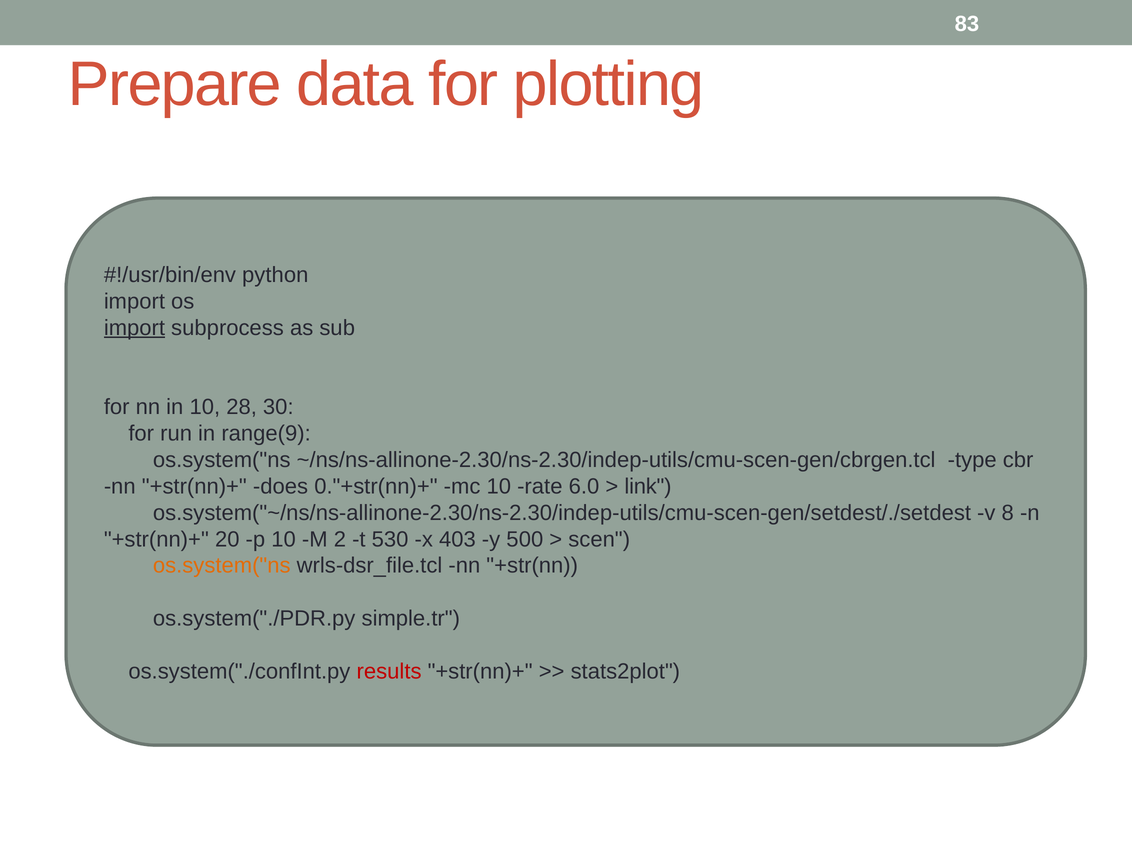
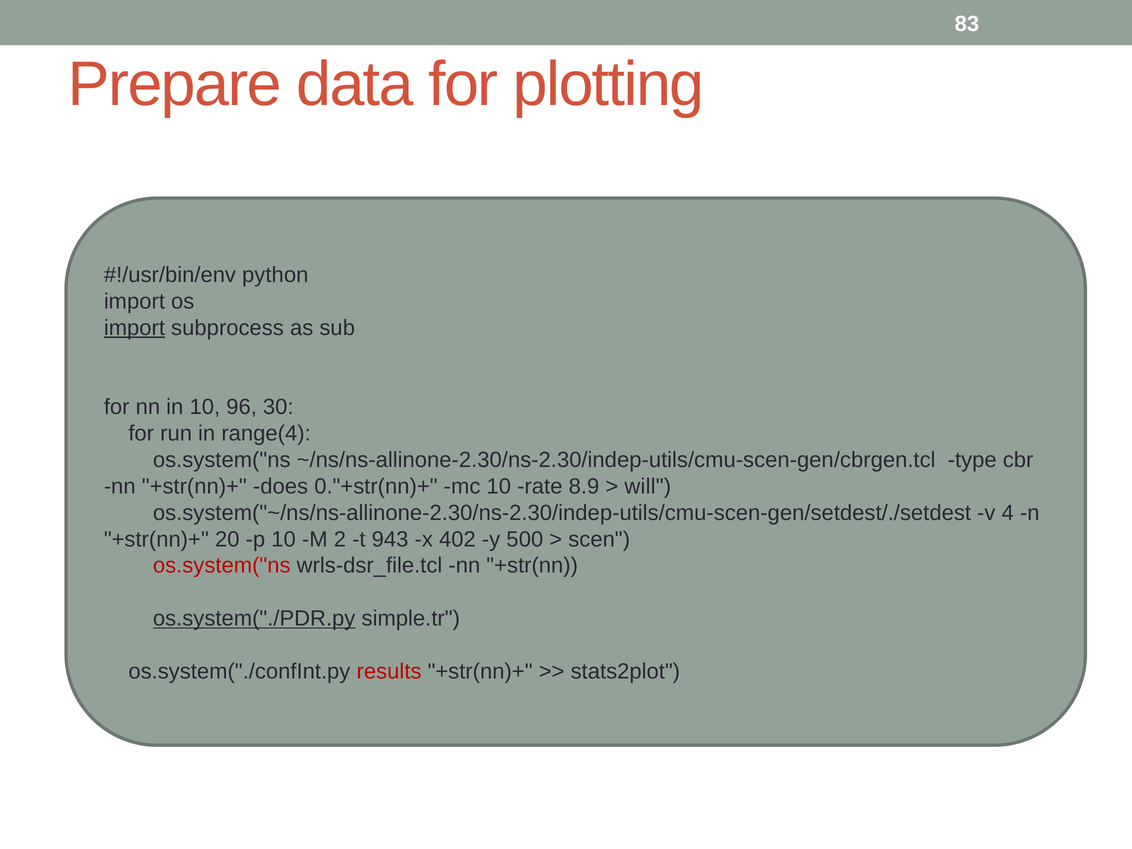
28: 28 -> 96
range(9: range(9 -> range(4
6.0: 6.0 -> 8.9
link: link -> will
8: 8 -> 4
530: 530 -> 943
403: 403 -> 402
os.system("ns at (222, 566) colour: orange -> red
os.system("./PDR.py underline: none -> present
